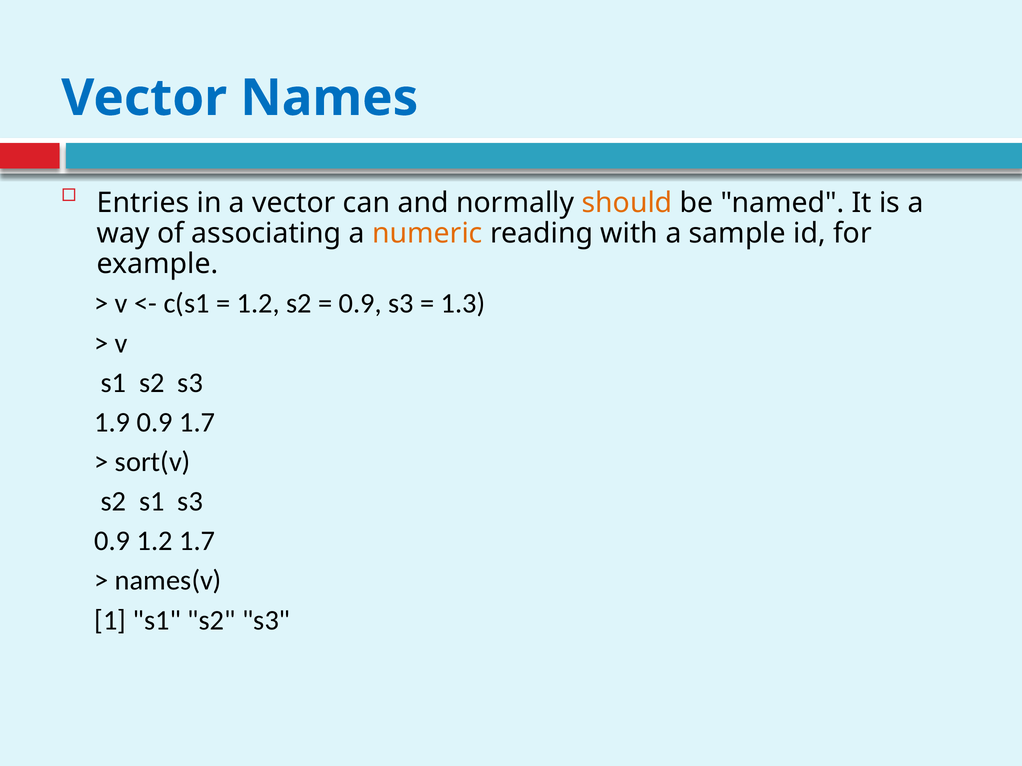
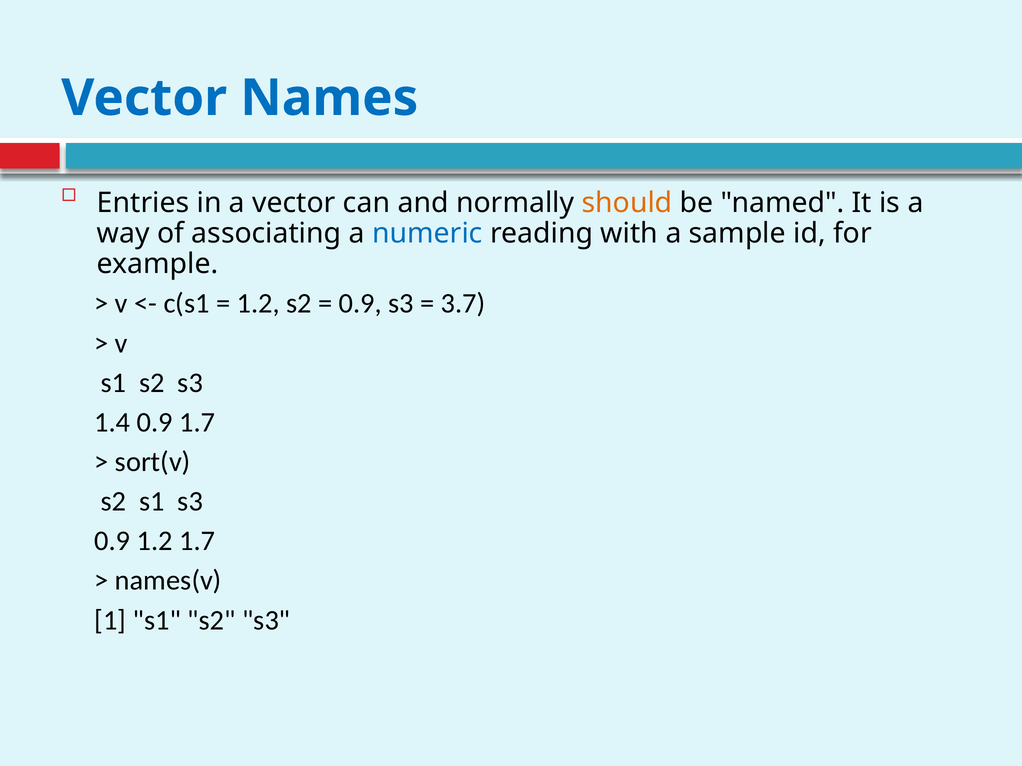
numeric colour: orange -> blue
1.3: 1.3 -> 3.7
1.9: 1.9 -> 1.4
